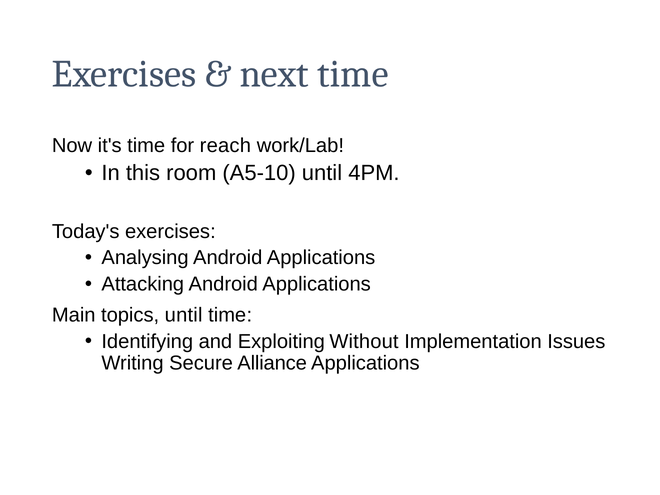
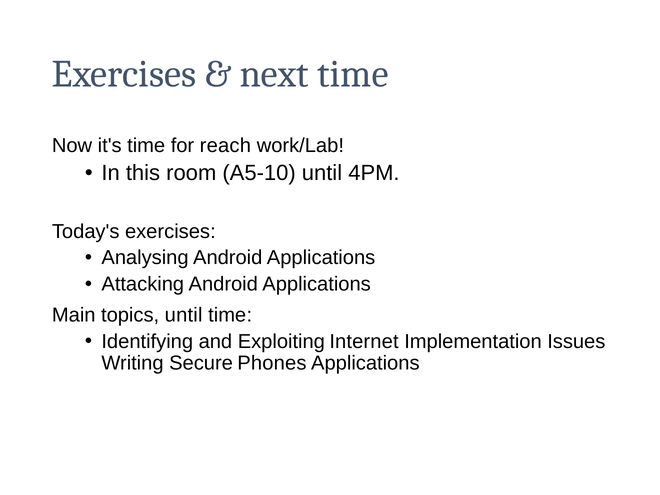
Without: Without -> Internet
Alliance: Alliance -> Phones
